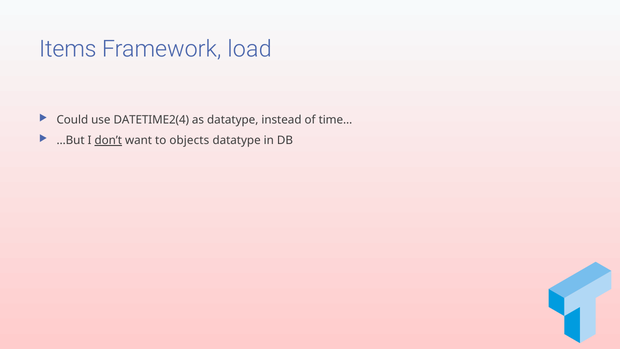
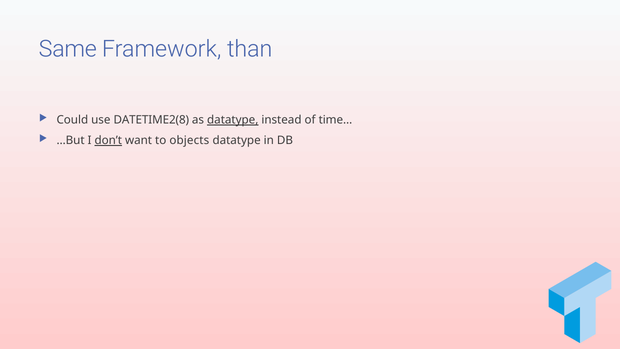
Items: Items -> Same
load: load -> than
DATETIME2(4: DATETIME2(4 -> DATETIME2(8
datatype at (233, 120) underline: none -> present
